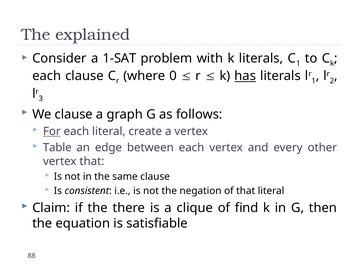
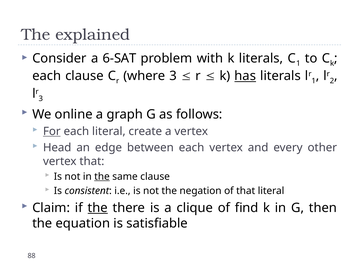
1-SAT: 1-SAT -> 6-SAT
where 0: 0 -> 3
We clause: clause -> online
Table: Table -> Head
the at (102, 177) underline: none -> present
the at (98, 208) underline: none -> present
